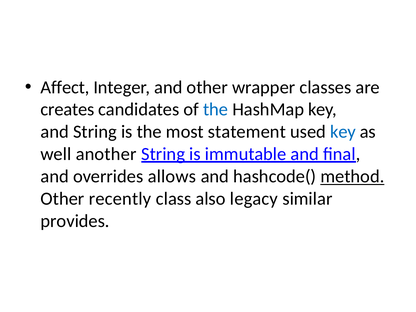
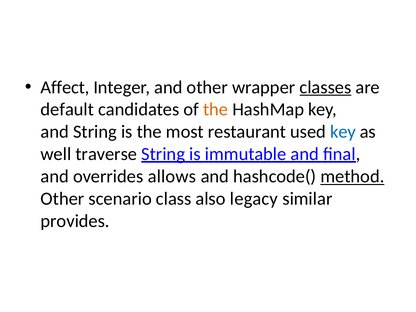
classes underline: none -> present
creates: creates -> default
the at (216, 109) colour: blue -> orange
statement: statement -> restaurant
another: another -> traverse
recently: recently -> scenario
